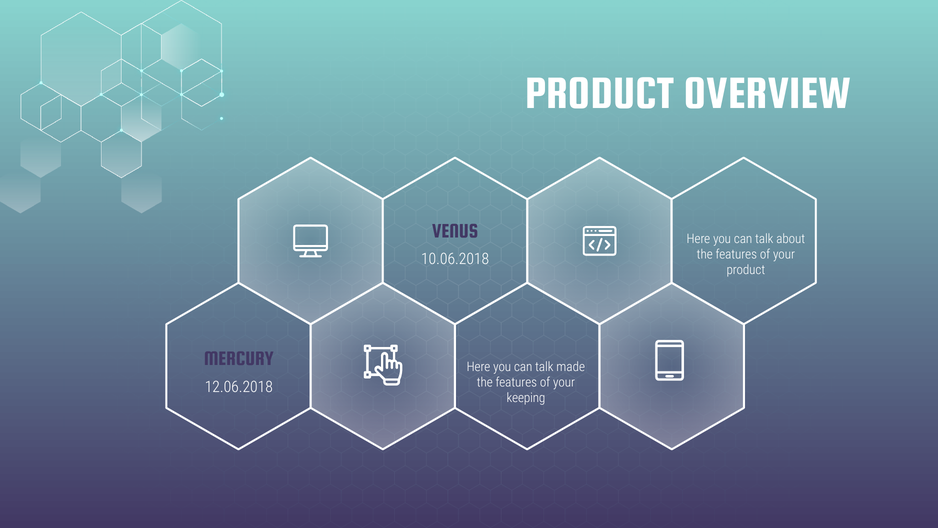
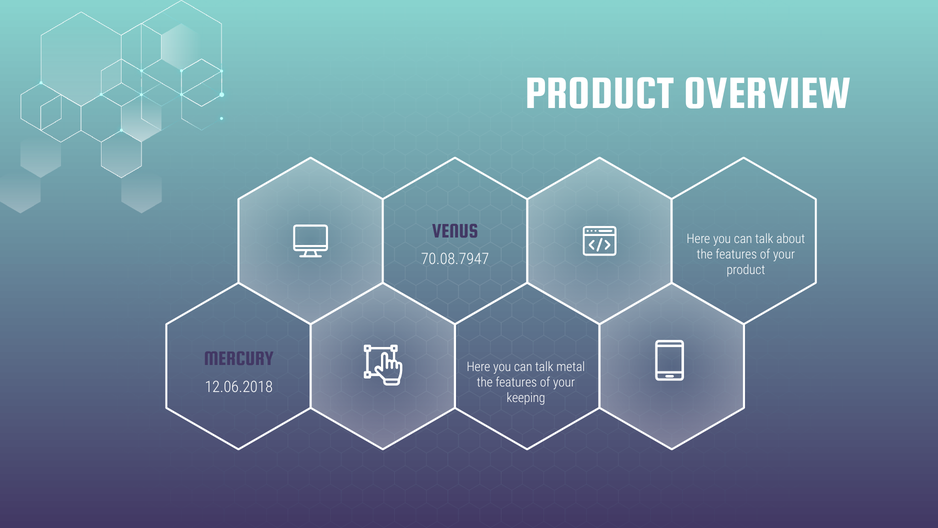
10.06.2018: 10.06.2018 -> 70.08.7947
made: made -> metal
